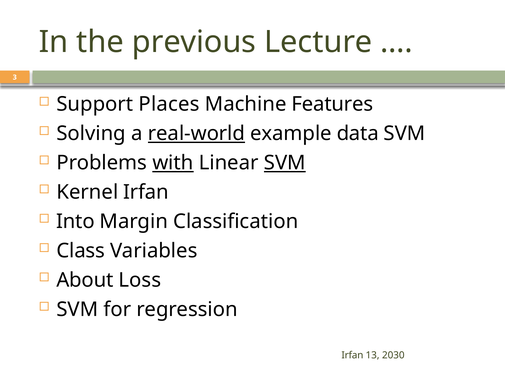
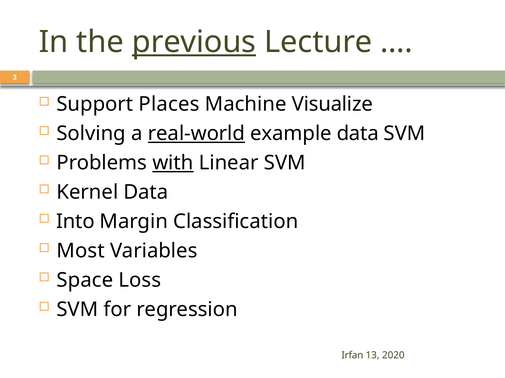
previous underline: none -> present
Features: Features -> Visualize
SVM at (285, 163) underline: present -> none
Kernel Irfan: Irfan -> Data
Class: Class -> Most
About: About -> Space
2030: 2030 -> 2020
